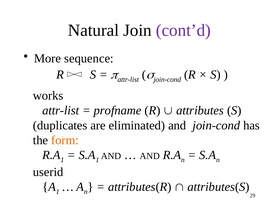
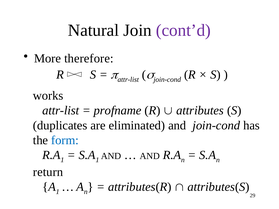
sequence: sequence -> therefore
form colour: orange -> blue
userid: userid -> return
